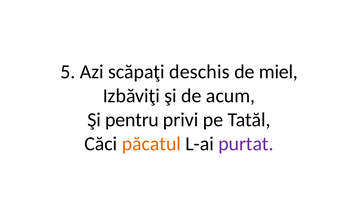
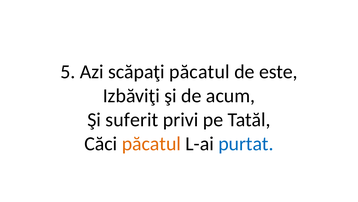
scăpaţi deschis: deschis -> păcatul
miel: miel -> este
pentru: pentru -> suferit
purtat colour: purple -> blue
